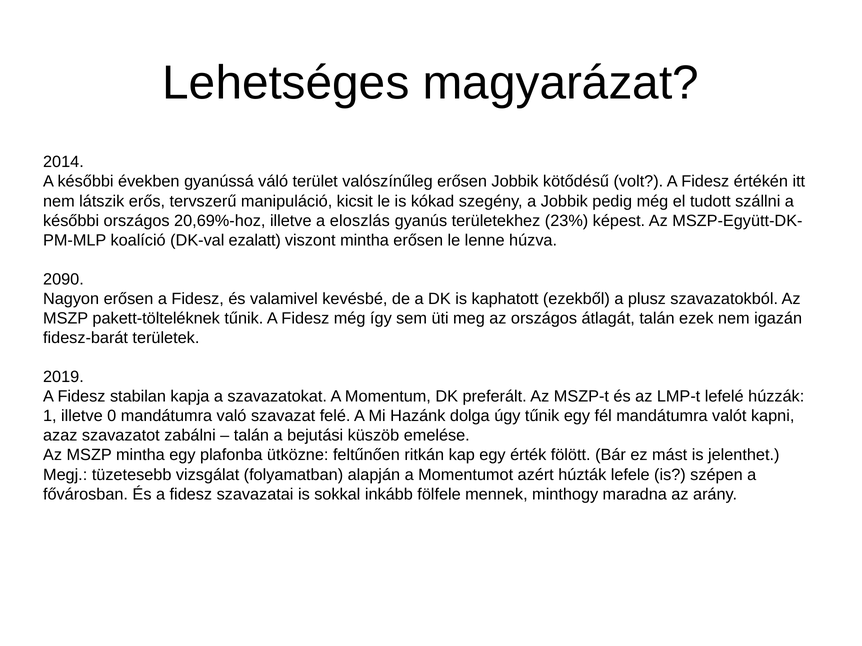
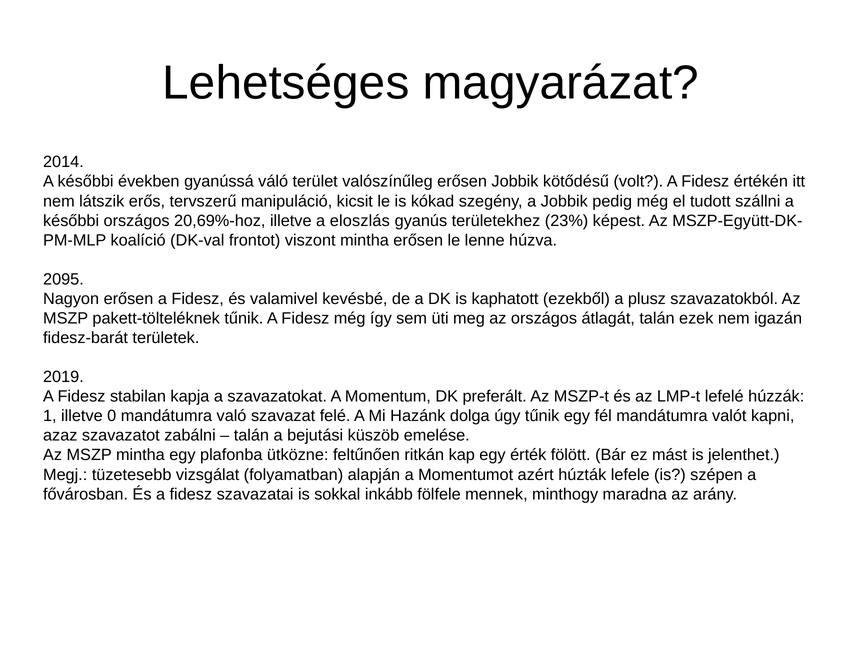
ezalatt: ezalatt -> frontot
2090: 2090 -> 2095
